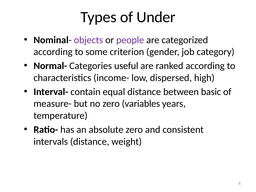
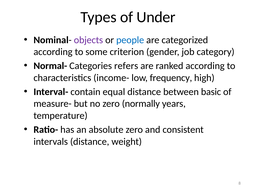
people colour: purple -> blue
useful: useful -> refers
dispersed: dispersed -> frequency
variables: variables -> normally
